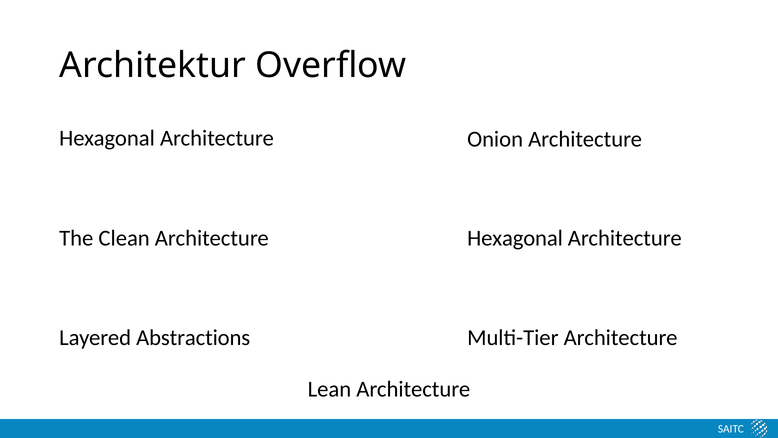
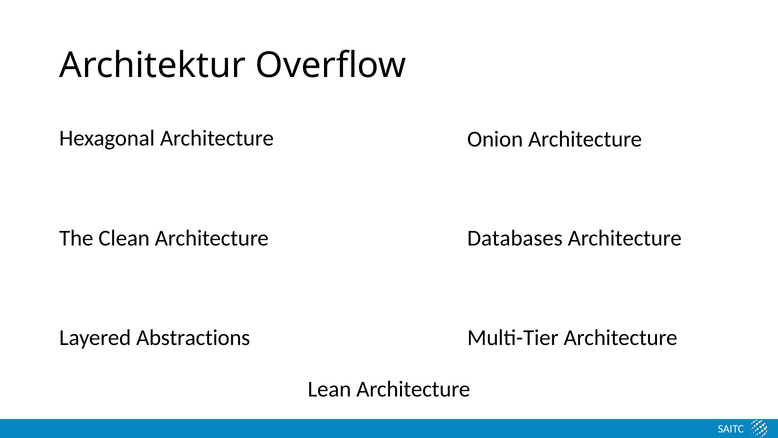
Hexagonal at (515, 238): Hexagonal -> Databases
